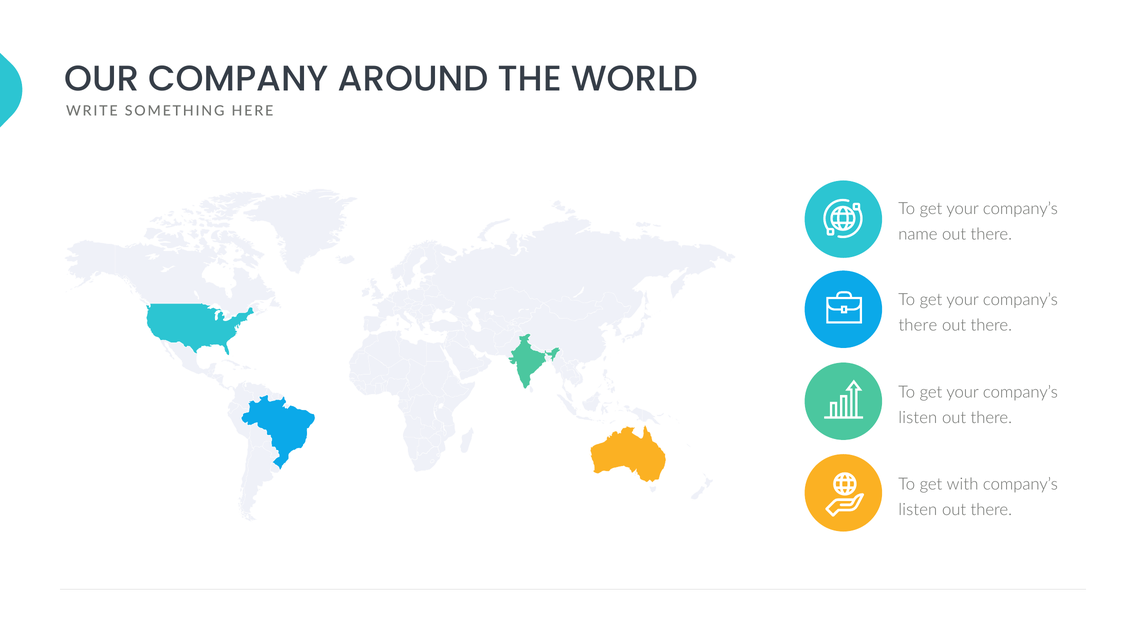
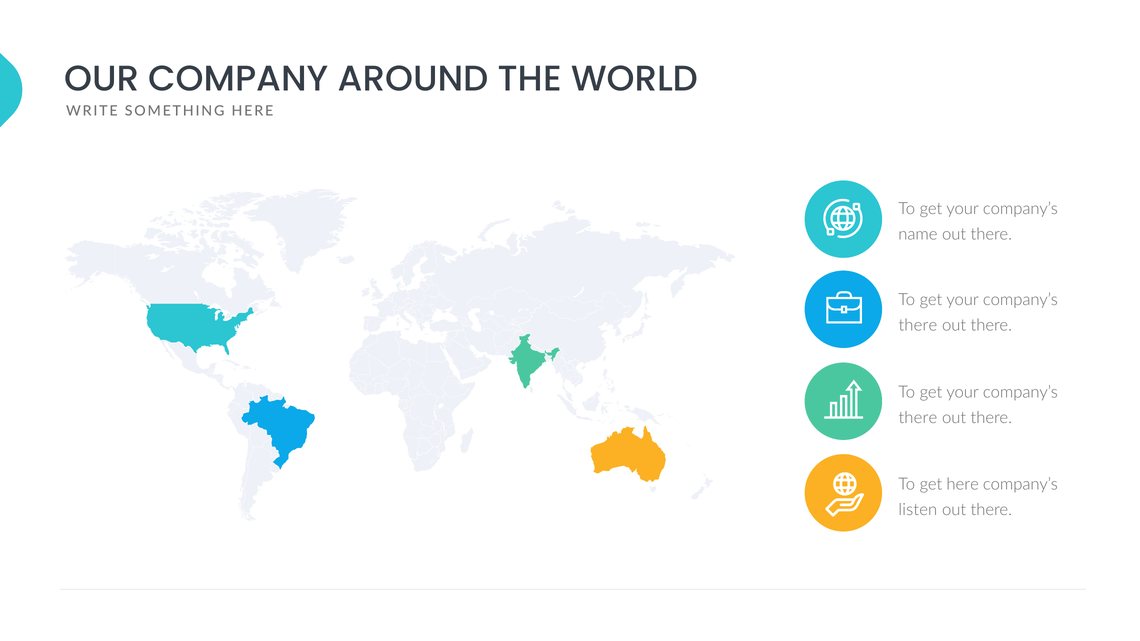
listen at (918, 418): listen -> there
get with: with -> here
